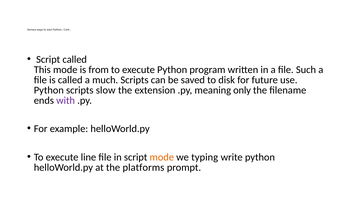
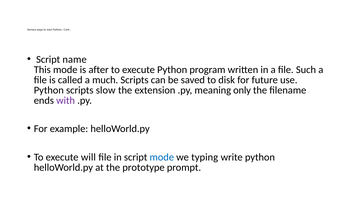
Script called: called -> name
from: from -> after
line: line -> will
mode at (162, 157) colour: orange -> blue
platforms: platforms -> prototype
